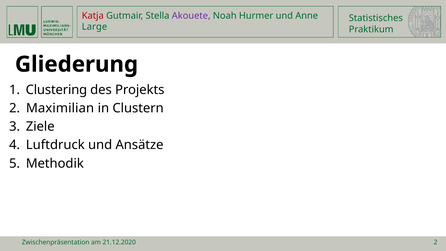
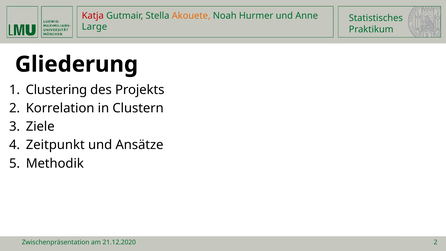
Akouete colour: purple -> orange
Maximilian: Maximilian -> Korrelation
Luftdruck: Luftdruck -> Zeitpunkt
